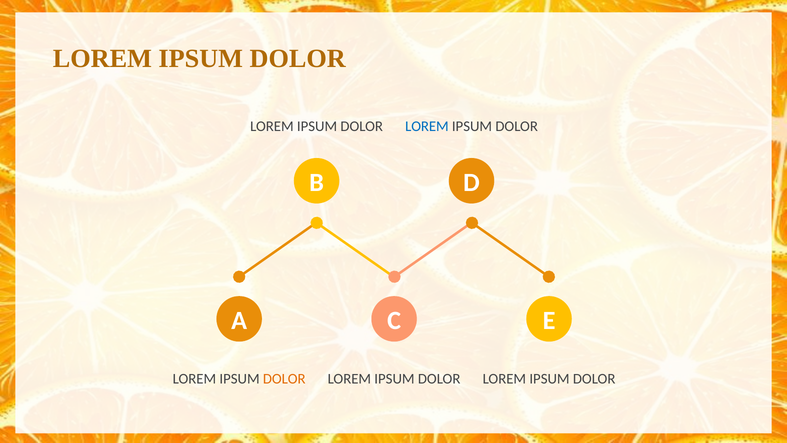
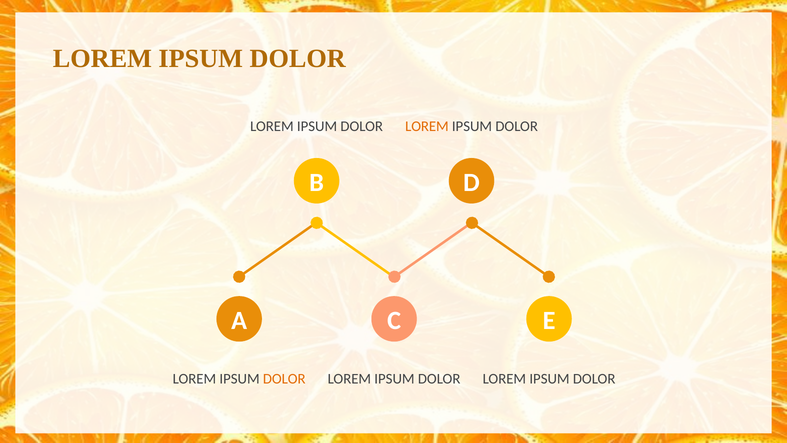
LOREM at (427, 126) colour: blue -> orange
